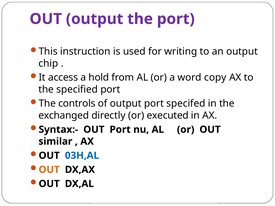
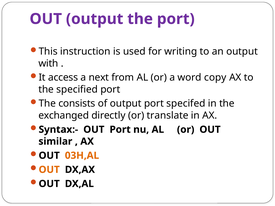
chip: chip -> with
hold: hold -> next
controls: controls -> consists
executed: executed -> translate
03H,AL colour: blue -> orange
